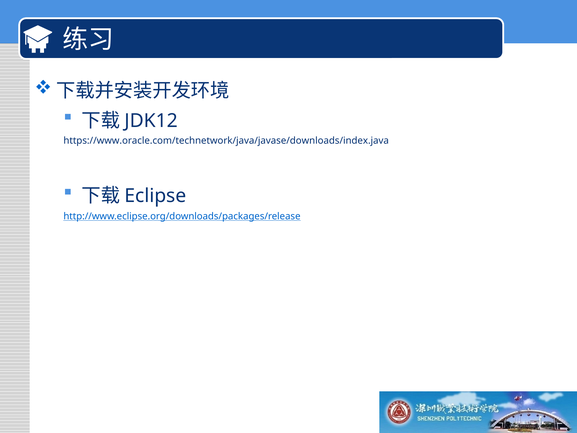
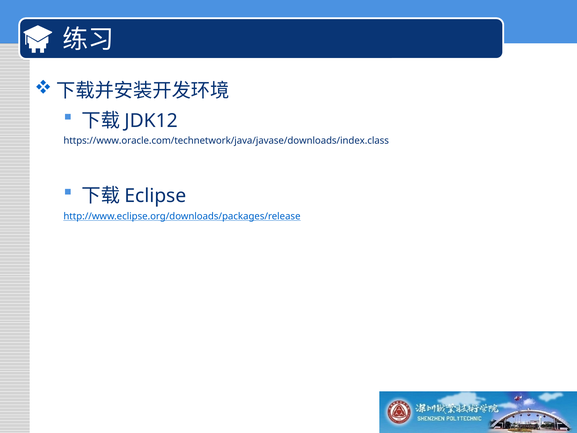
https://www.oracle.com/technetwork/java/javase/downloads/index.java: https://www.oracle.com/technetwork/java/javase/downloads/index.java -> https://www.oracle.com/technetwork/java/javase/downloads/index.class
